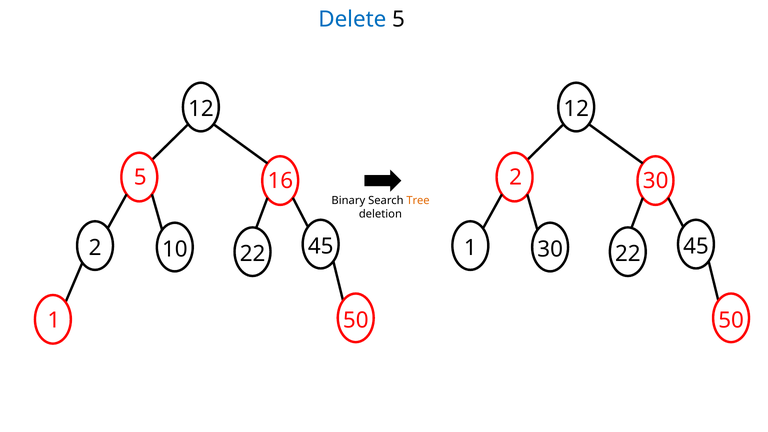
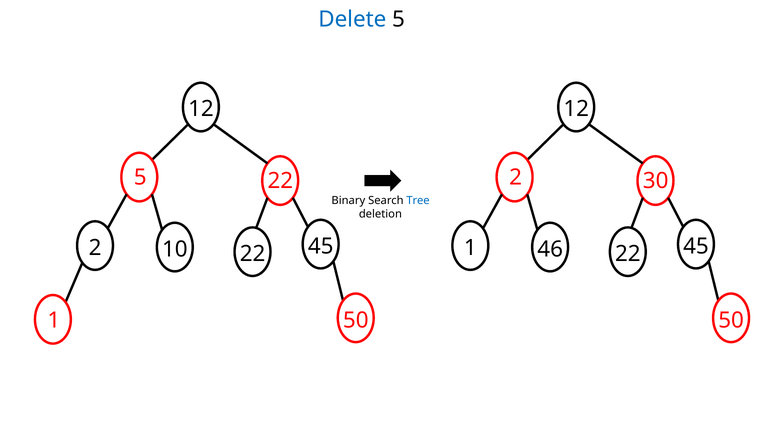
5 16: 16 -> 22
Tree colour: orange -> blue
1 30: 30 -> 46
